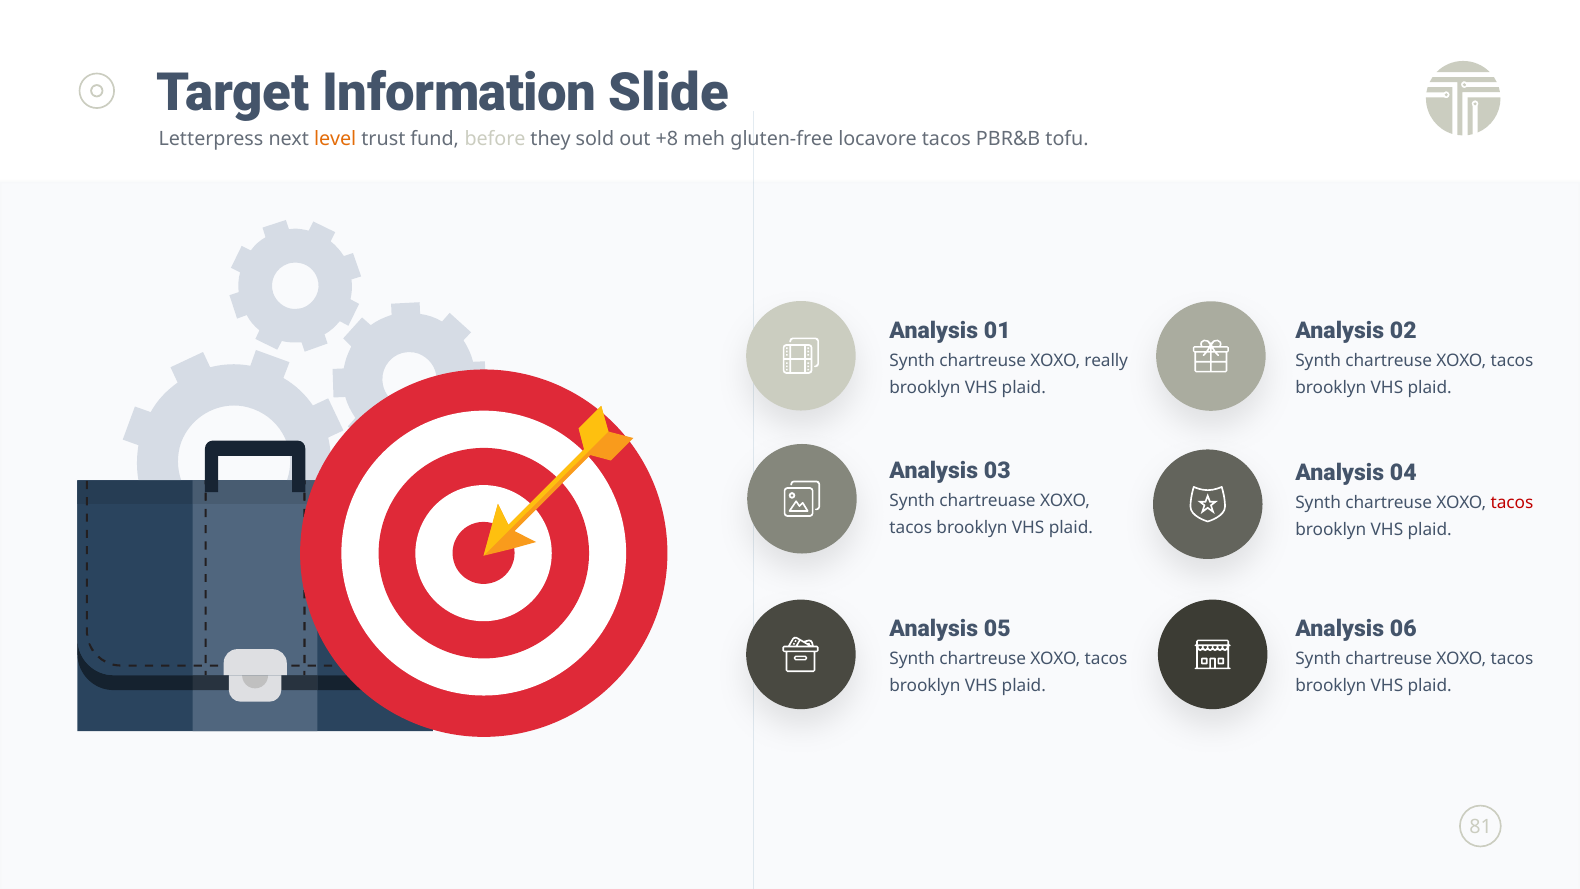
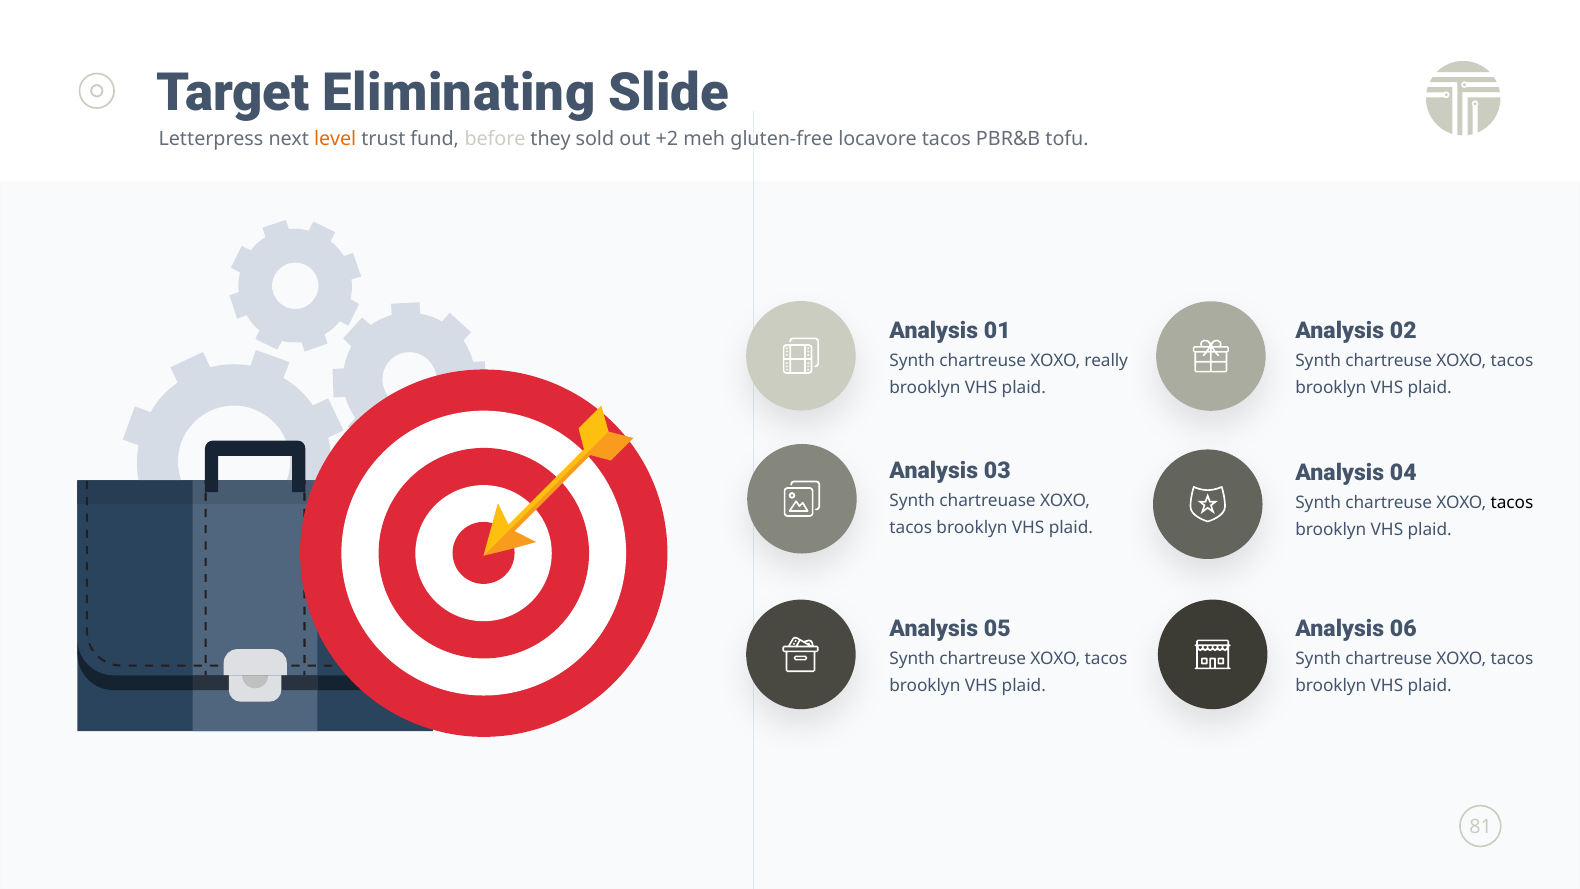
Information: Information -> Eliminating
+8: +8 -> +2
tacos at (1512, 503) colour: red -> black
